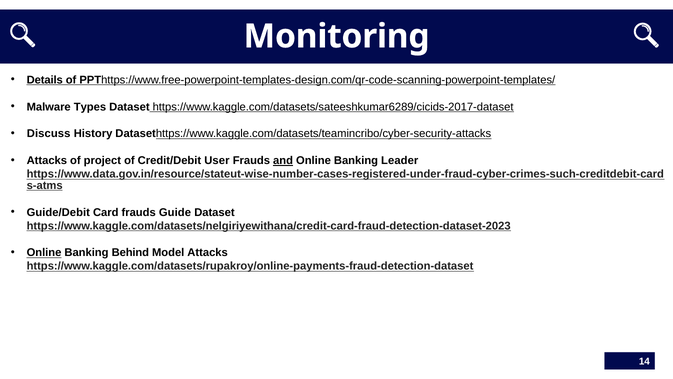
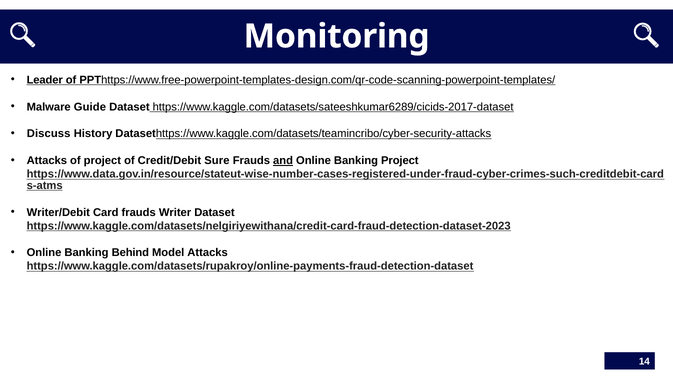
Details: Details -> Leader
Types: Types -> Guide
User: User -> Sure
Banking Leader: Leader -> Project
Guide/Debit: Guide/Debit -> Writer/Debit
Guide: Guide -> Writer
Online at (44, 252) underline: present -> none
